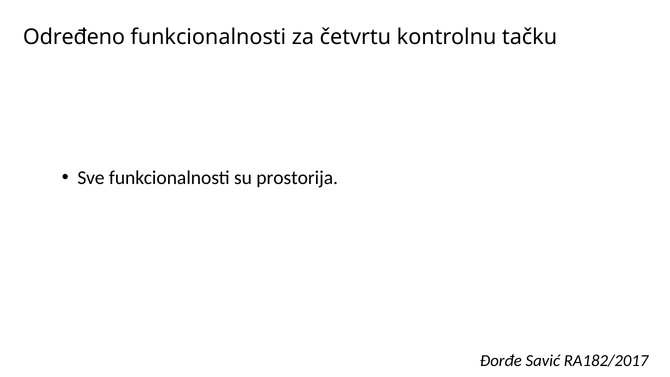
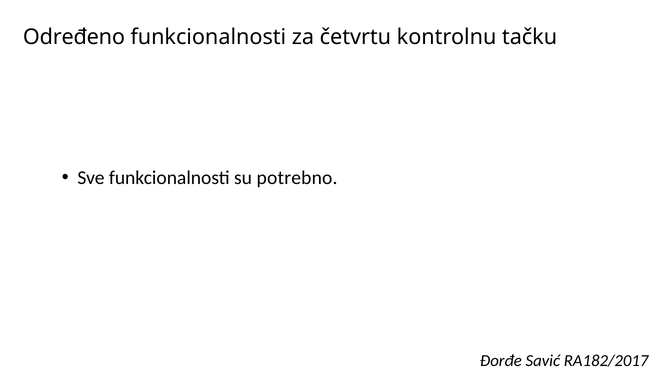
prostorija: prostorija -> potrebno
